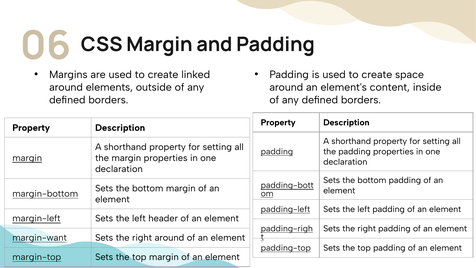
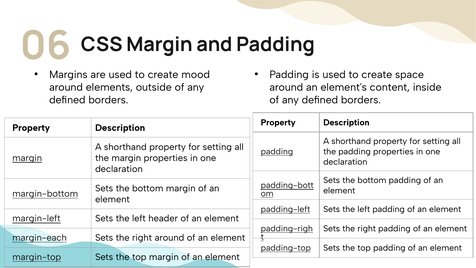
linked: linked -> mood
margin-want: margin-want -> margin-each
